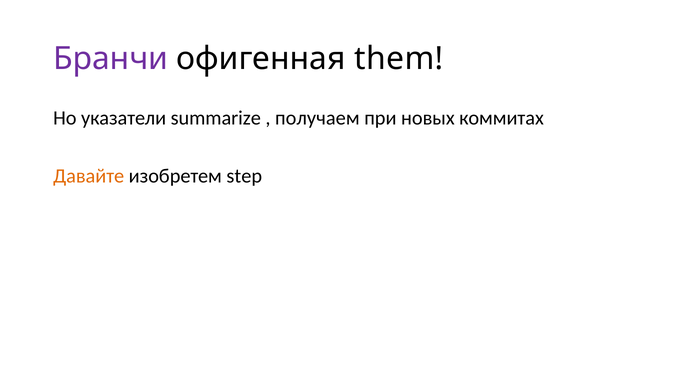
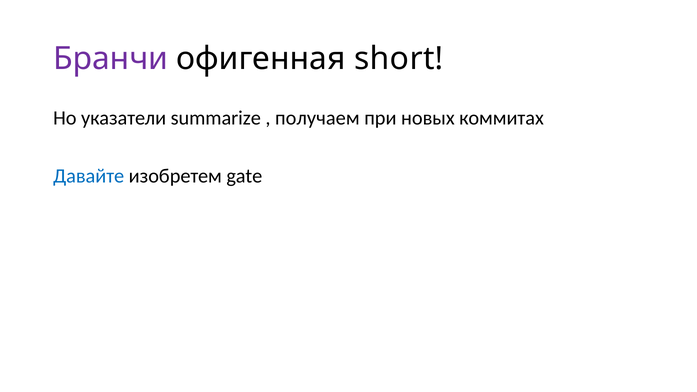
them: them -> short
Давайте colour: orange -> blue
step: step -> gate
